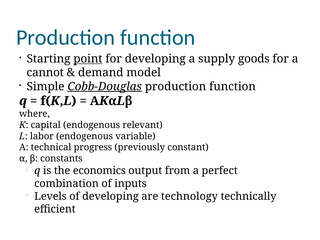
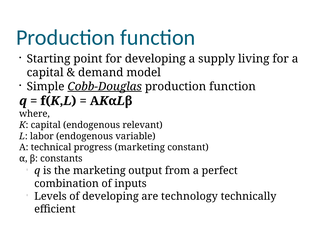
point underline: present -> none
goods: goods -> living
cannot at (45, 73): cannot -> capital
progress previously: previously -> marketing
the economics: economics -> marketing
